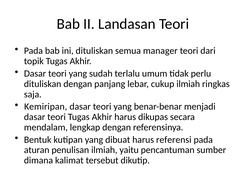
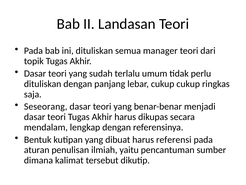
cukup ilmiah: ilmiah -> cukup
Kemiripan: Kemiripan -> Seseorang
